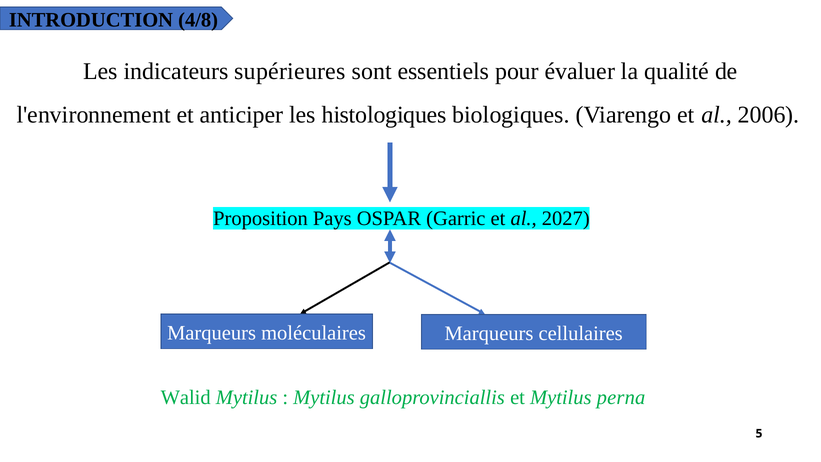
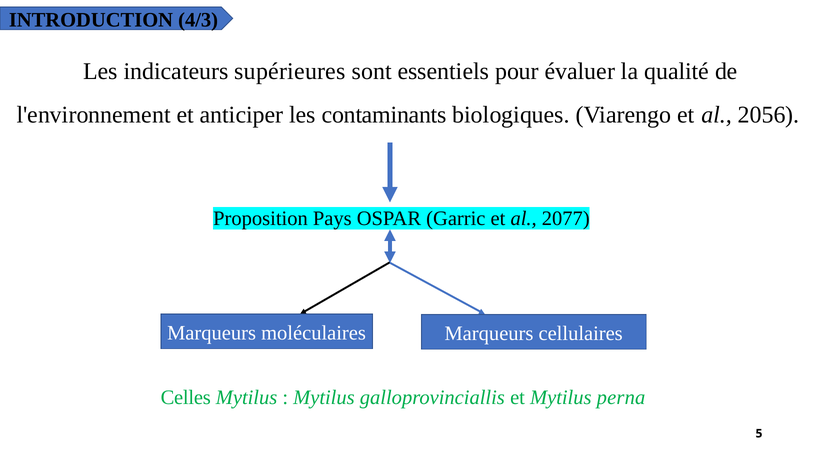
4/8: 4/8 -> 4/3
histologiques: histologiques -> contaminants
2006: 2006 -> 2056
2027: 2027 -> 2077
Walid: Walid -> Celles
